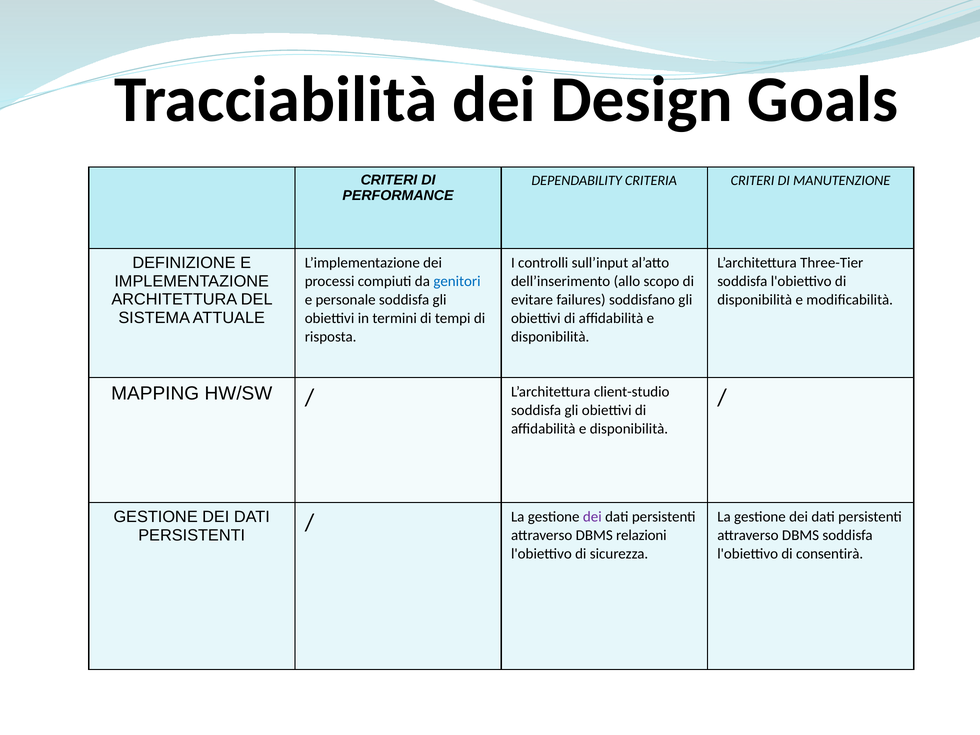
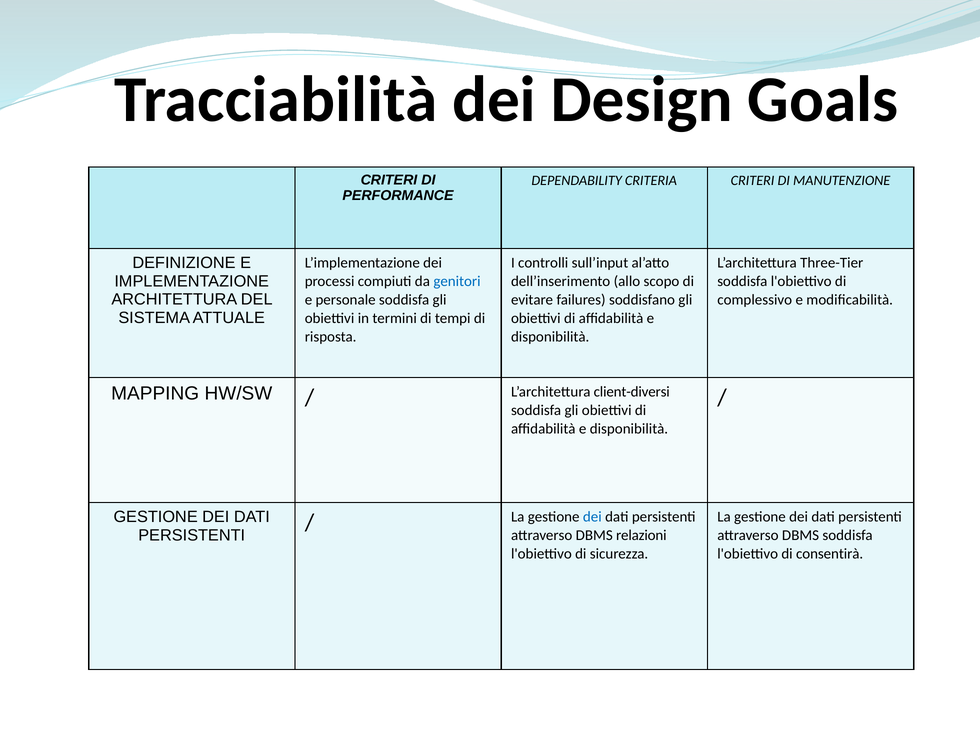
disponibilità at (755, 300): disponibilità -> complessivo
client-studio: client-studio -> client-diversi
dei at (592, 517) colour: purple -> blue
